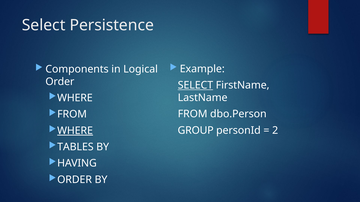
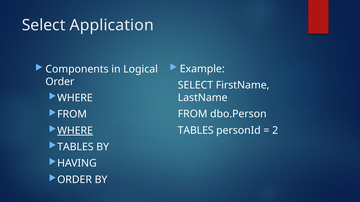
Persistence: Persistence -> Application
SELECT at (195, 85) underline: present -> none
GROUP at (196, 131): GROUP -> TABLES
